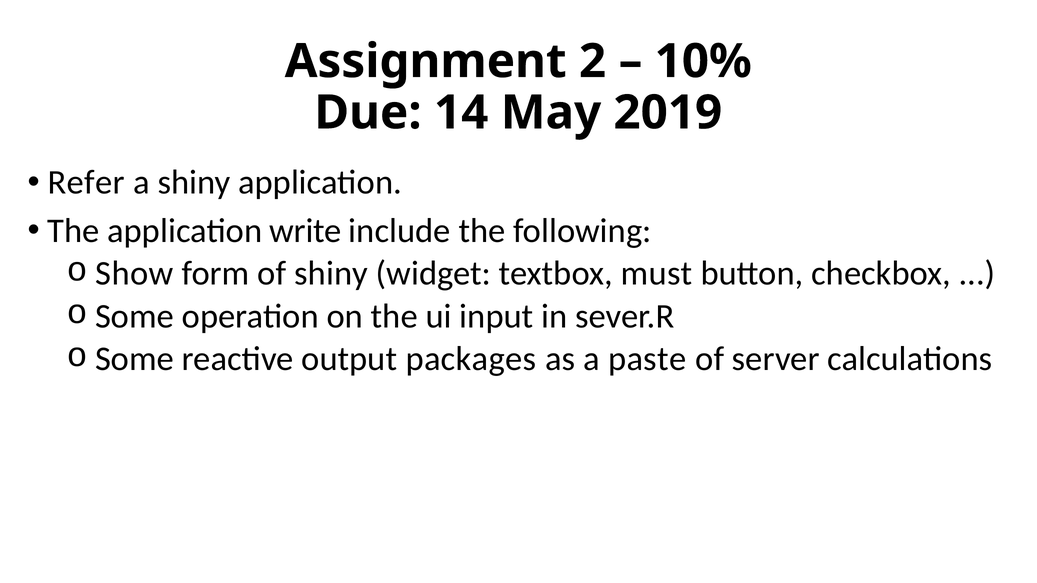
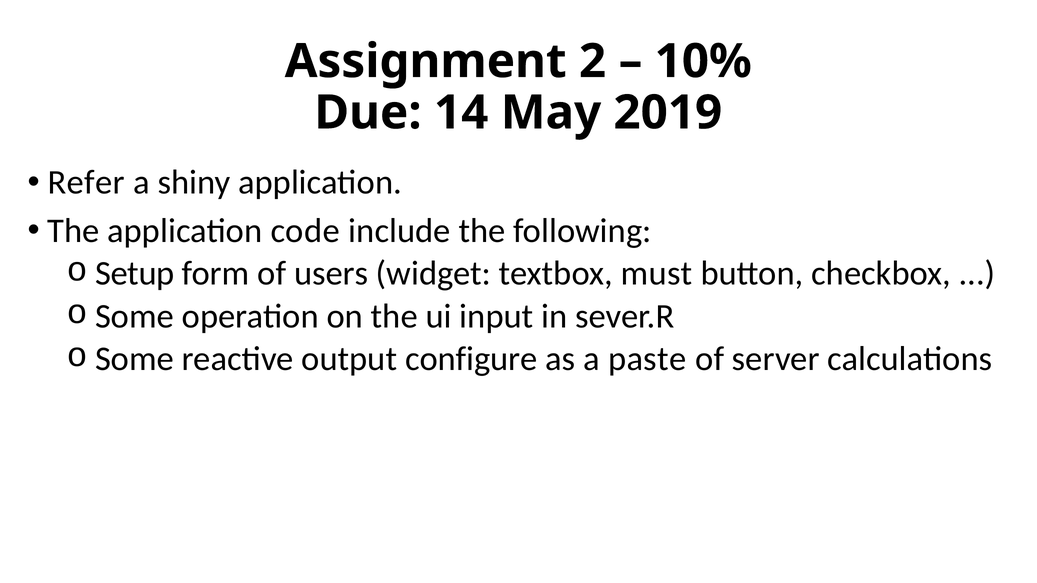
write: write -> code
Show: Show -> Setup
of shiny: shiny -> users
packages: packages -> configure
